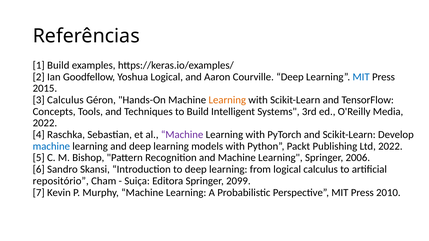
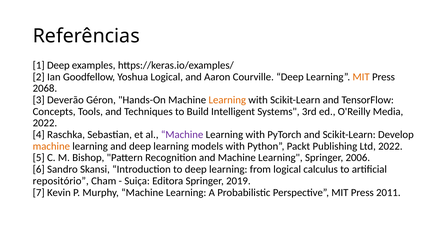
1 Build: Build -> Deep
MIT at (361, 77) colour: blue -> orange
2015: 2015 -> 2068
3 Calculus: Calculus -> Deverão
machine at (51, 146) colour: blue -> orange
2099: 2099 -> 2019
2010: 2010 -> 2011
